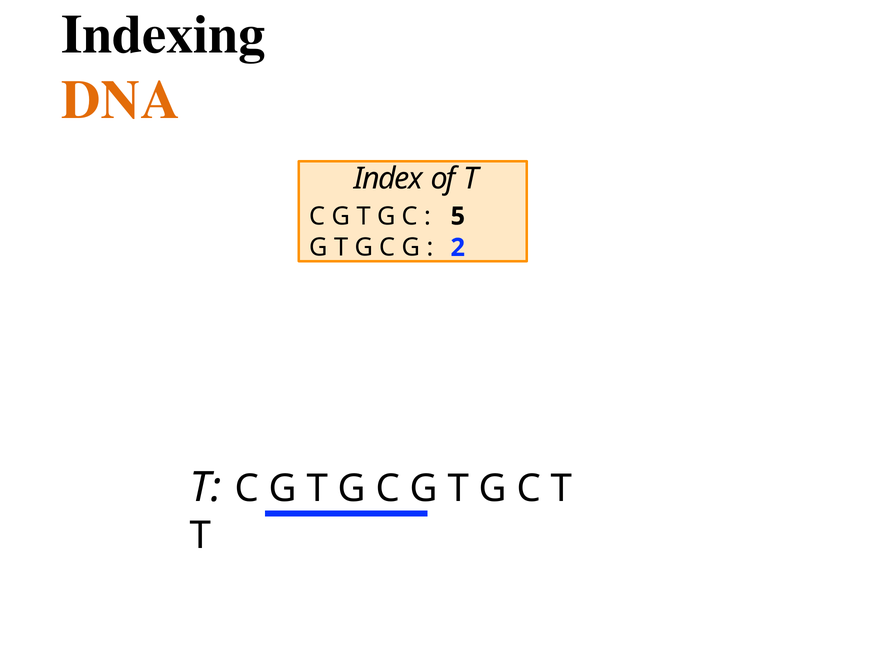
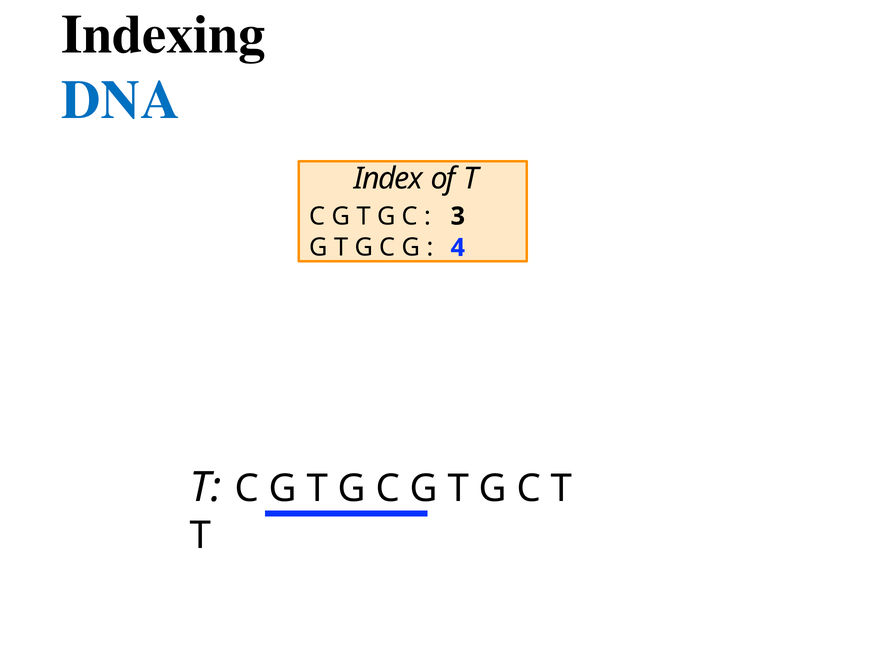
DNA colour: orange -> blue
5: 5 -> 3
2: 2 -> 4
